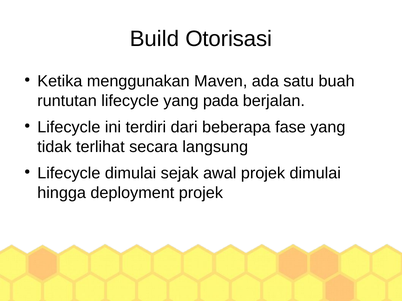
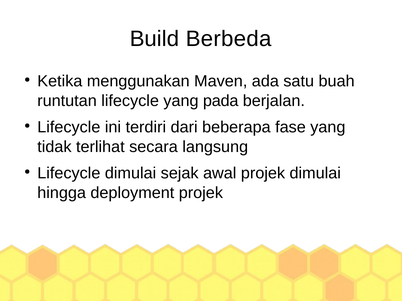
Otorisasi: Otorisasi -> Berbeda
